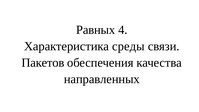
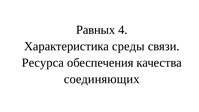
Пакетов: Пакетов -> Ресурса
направленных: направленных -> соединяющих
